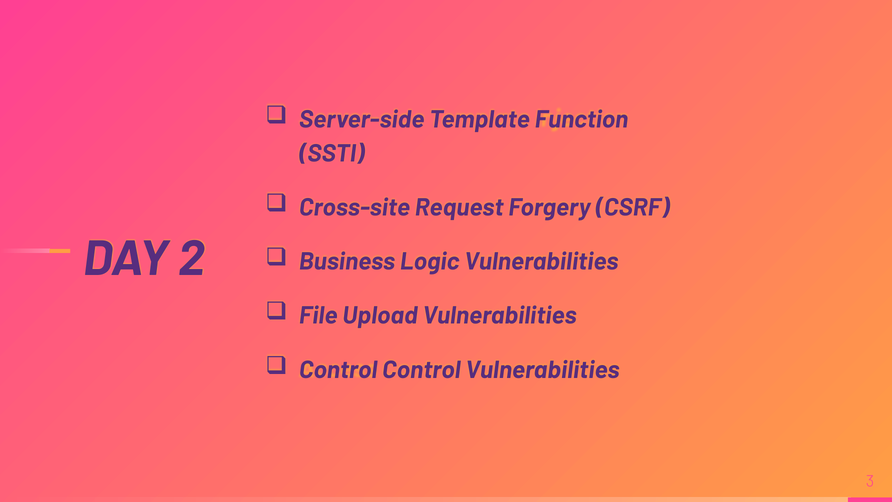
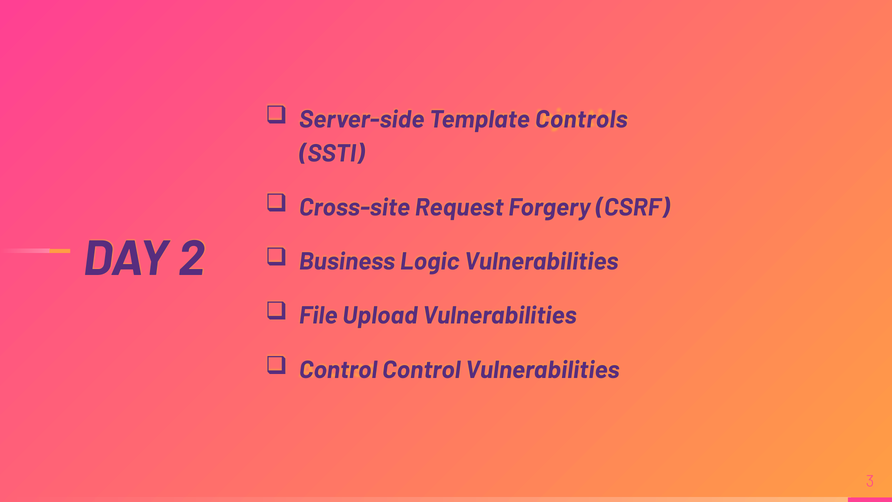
Function: Function -> Controls
